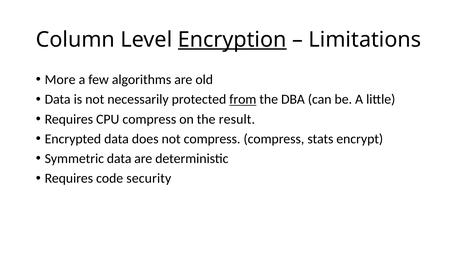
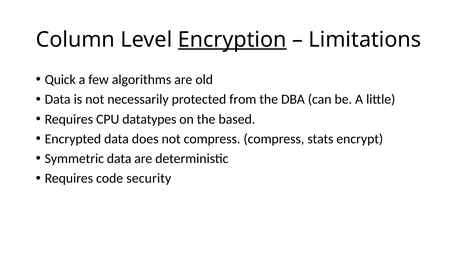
More: More -> Quick
from underline: present -> none
CPU compress: compress -> datatypes
result: result -> based
